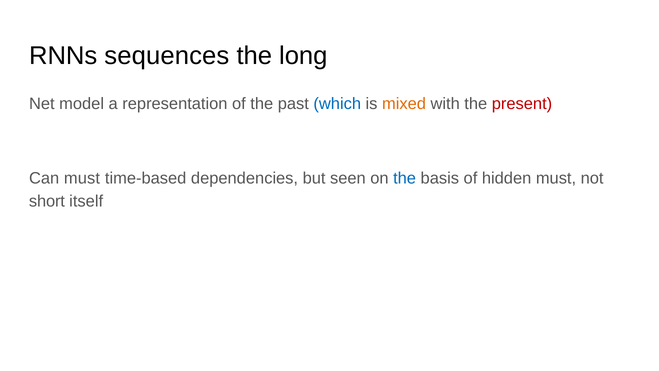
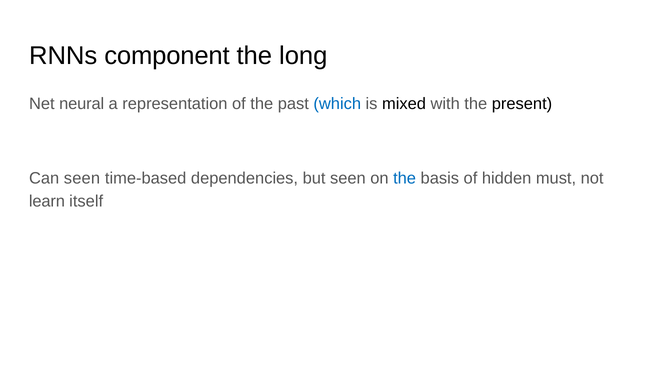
sequences: sequences -> component
model: model -> neural
mixed colour: orange -> black
present colour: red -> black
Can must: must -> seen
short: short -> learn
